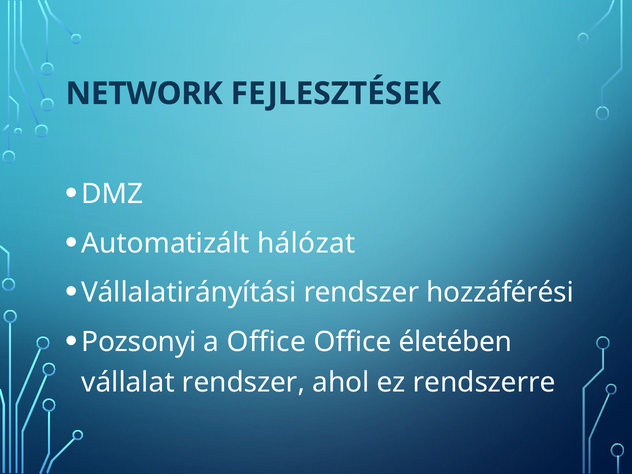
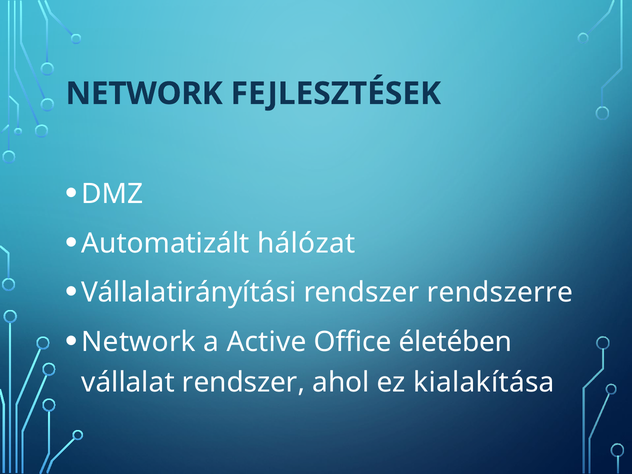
hozzáférési: hozzáférési -> rendszerre
Pozsonyi at (139, 342): Pozsonyi -> Network
a Office: Office -> Active
rendszerre: rendszerre -> kialakítása
